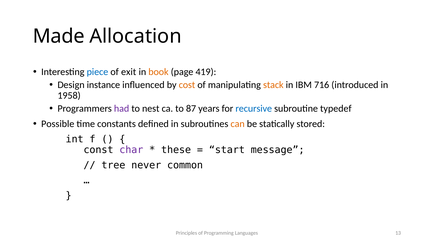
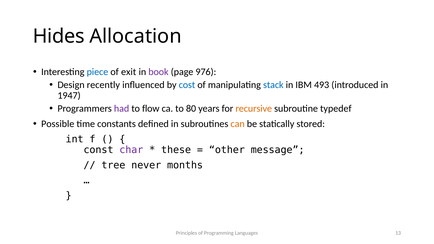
Made: Made -> Hides
book colour: orange -> purple
419: 419 -> 976
instance: instance -> recently
cost colour: orange -> blue
stack colour: orange -> blue
716: 716 -> 493
1958: 1958 -> 1947
nest: nest -> flow
87: 87 -> 80
recursive colour: blue -> orange
start: start -> other
common: common -> months
